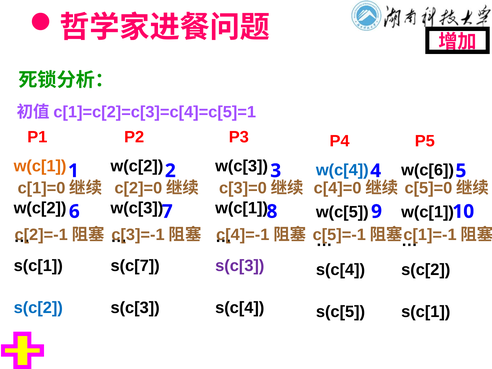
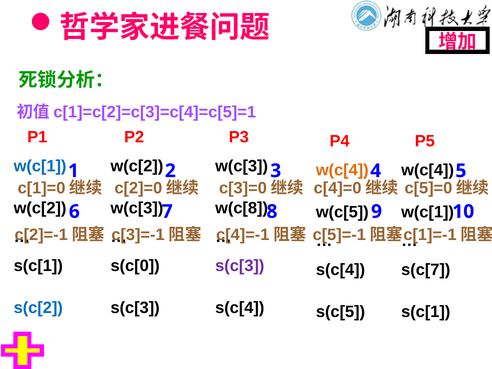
w(c[1 at (40, 166) colour: orange -> blue
w(c[4 at (342, 170) colour: blue -> orange
w(c[6 at (428, 170): w(c[6 -> w(c[4
w(c[1 at (242, 208): w(c[1 -> w(c[8
s(c[7: s(c[7 -> s(c[0
s(c[2 at (426, 270): s(c[2 -> s(c[7
